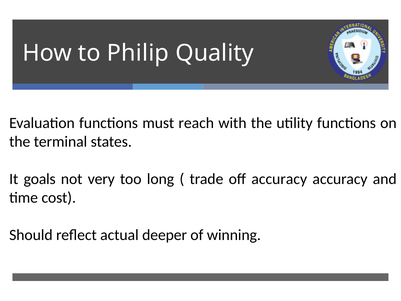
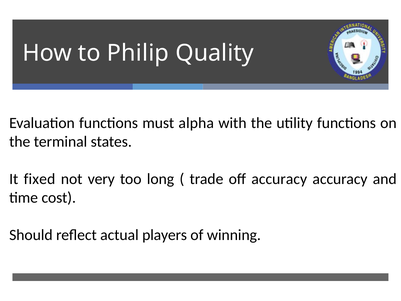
reach: reach -> alpha
goals: goals -> fixed
deeper: deeper -> players
